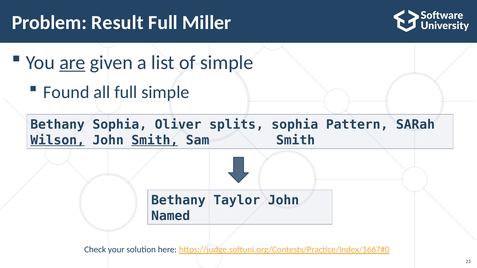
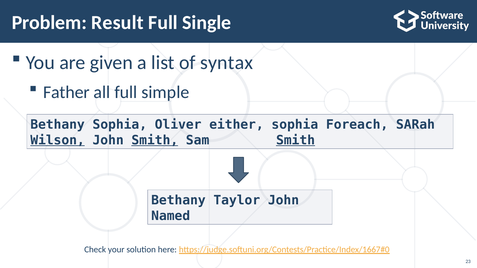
Miller: Miller -> Single
are underline: present -> none
of simple: simple -> syntax
Found: Found -> Father
splits: splits -> either
Pattern: Pattern -> Foreach
Smith at (296, 140) underline: none -> present
